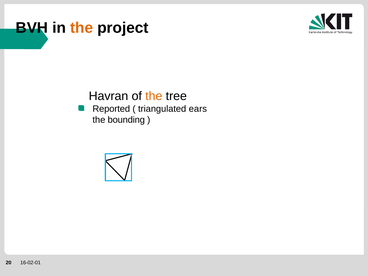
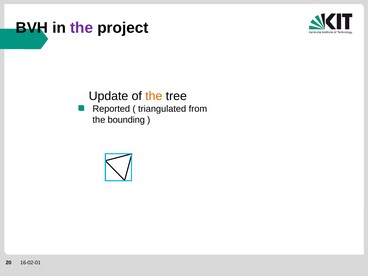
the at (82, 28) colour: orange -> purple
Havran: Havran -> Update
ears: ears -> from
